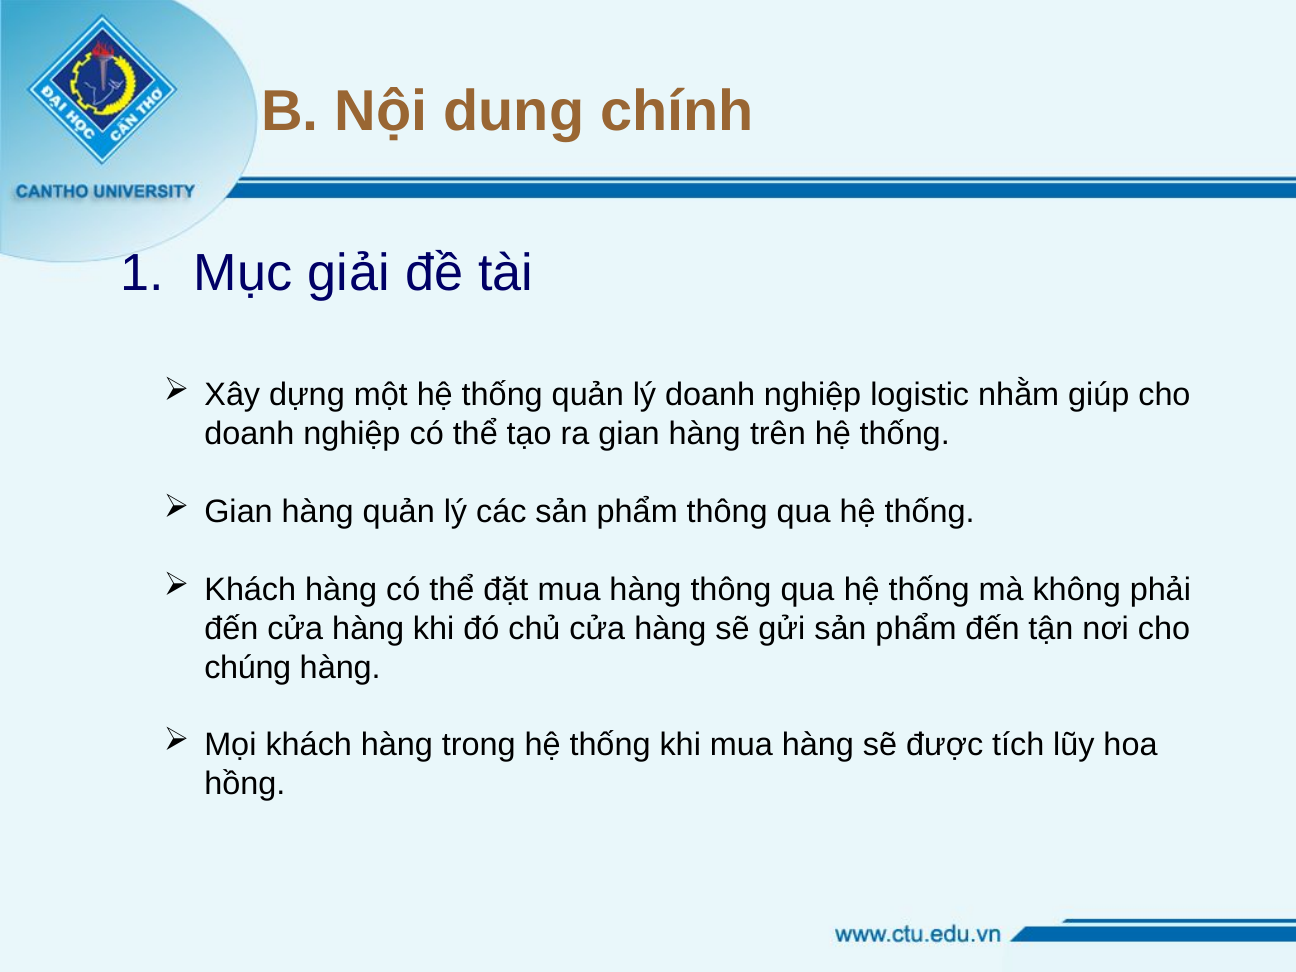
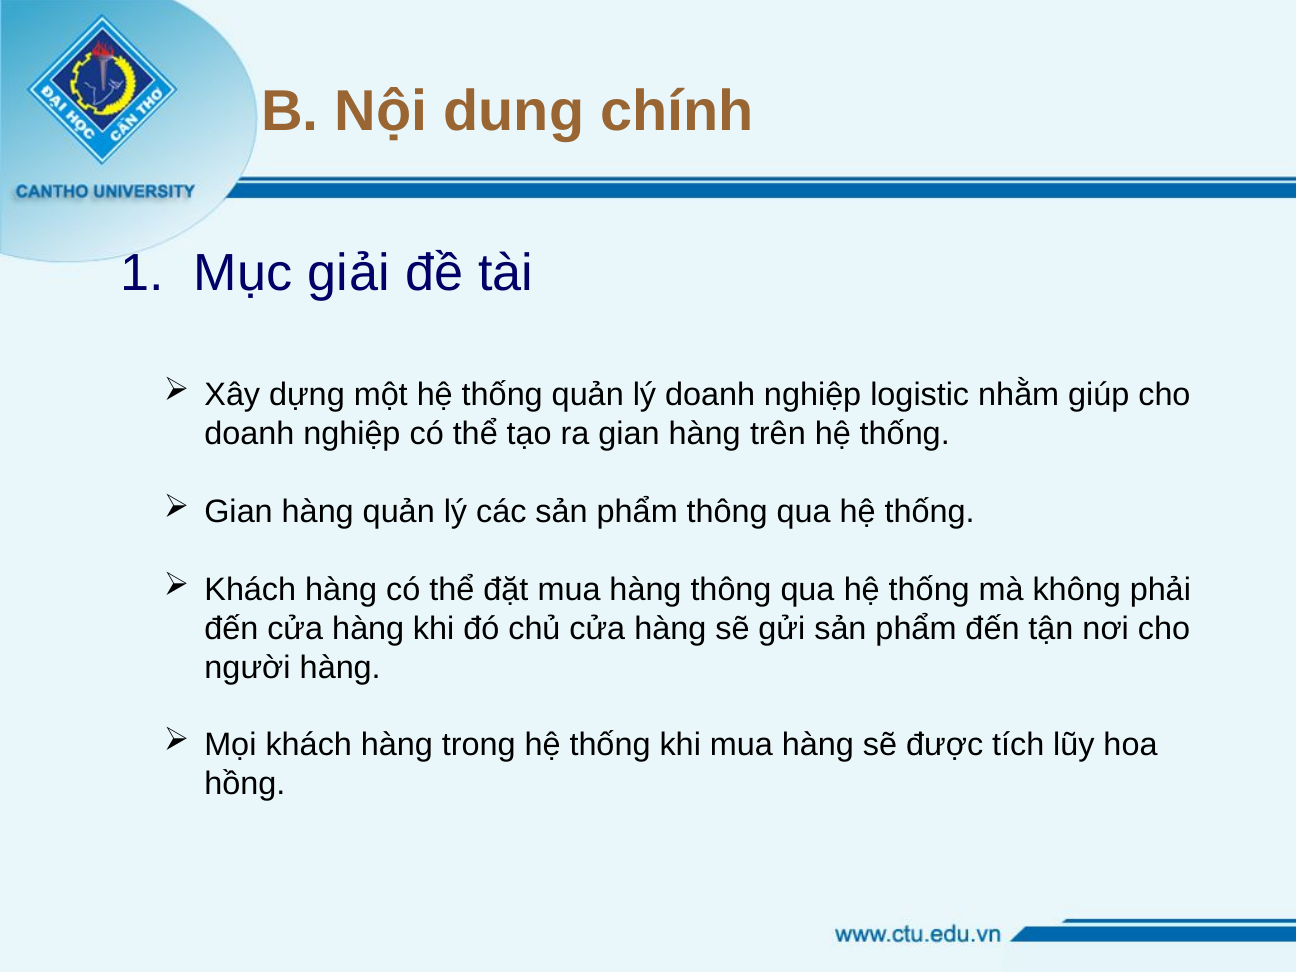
chúng: chúng -> người
